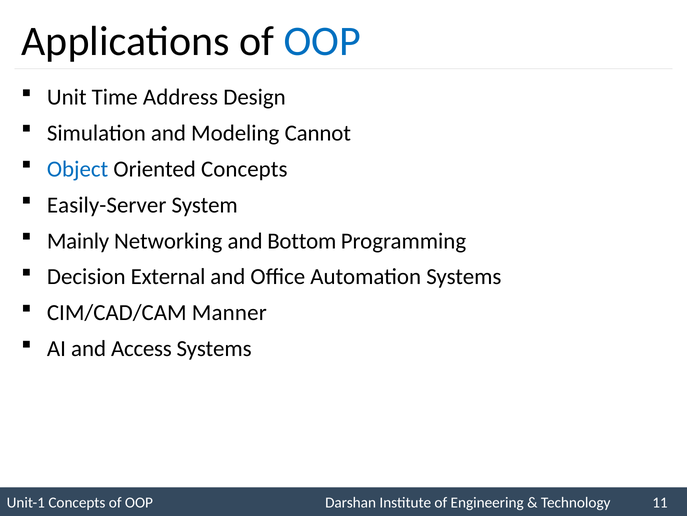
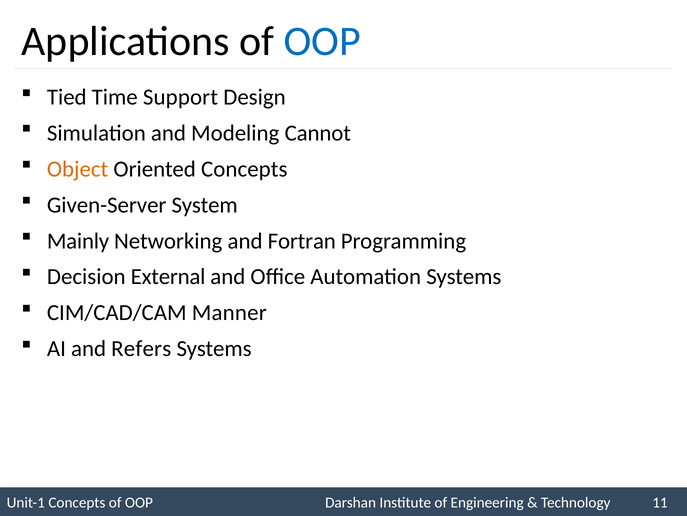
Unit: Unit -> Tied
Address: Address -> Support
Object colour: blue -> orange
Easily-Server: Easily-Server -> Given-Server
Bottom: Bottom -> Fortran
Access: Access -> Refers
